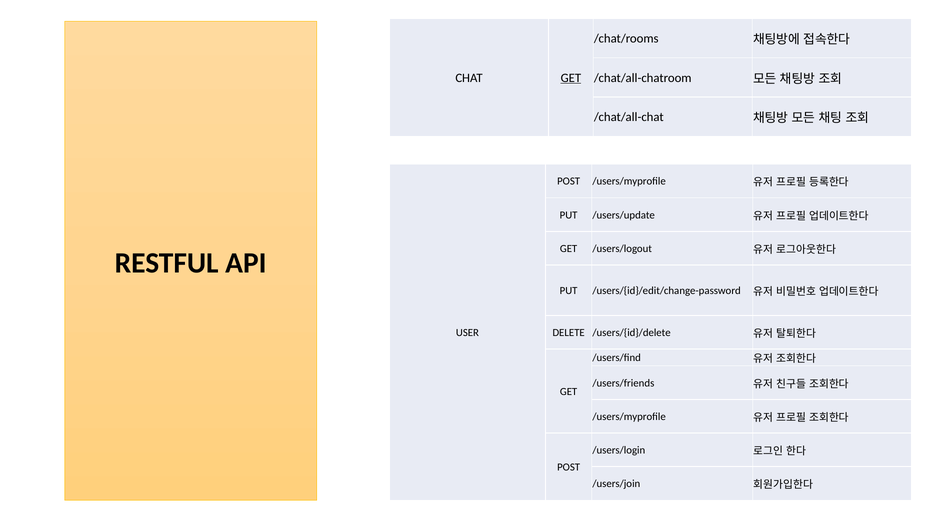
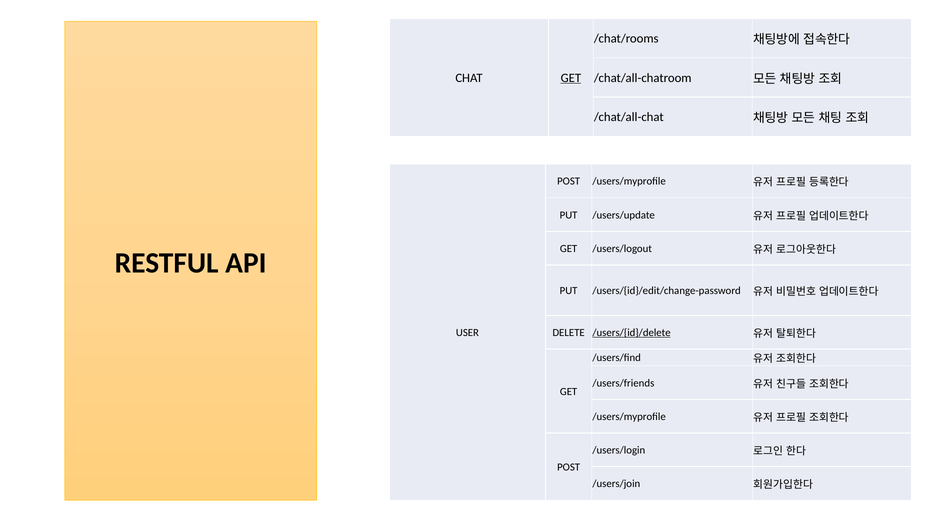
/users/{id}/delete underline: none -> present
